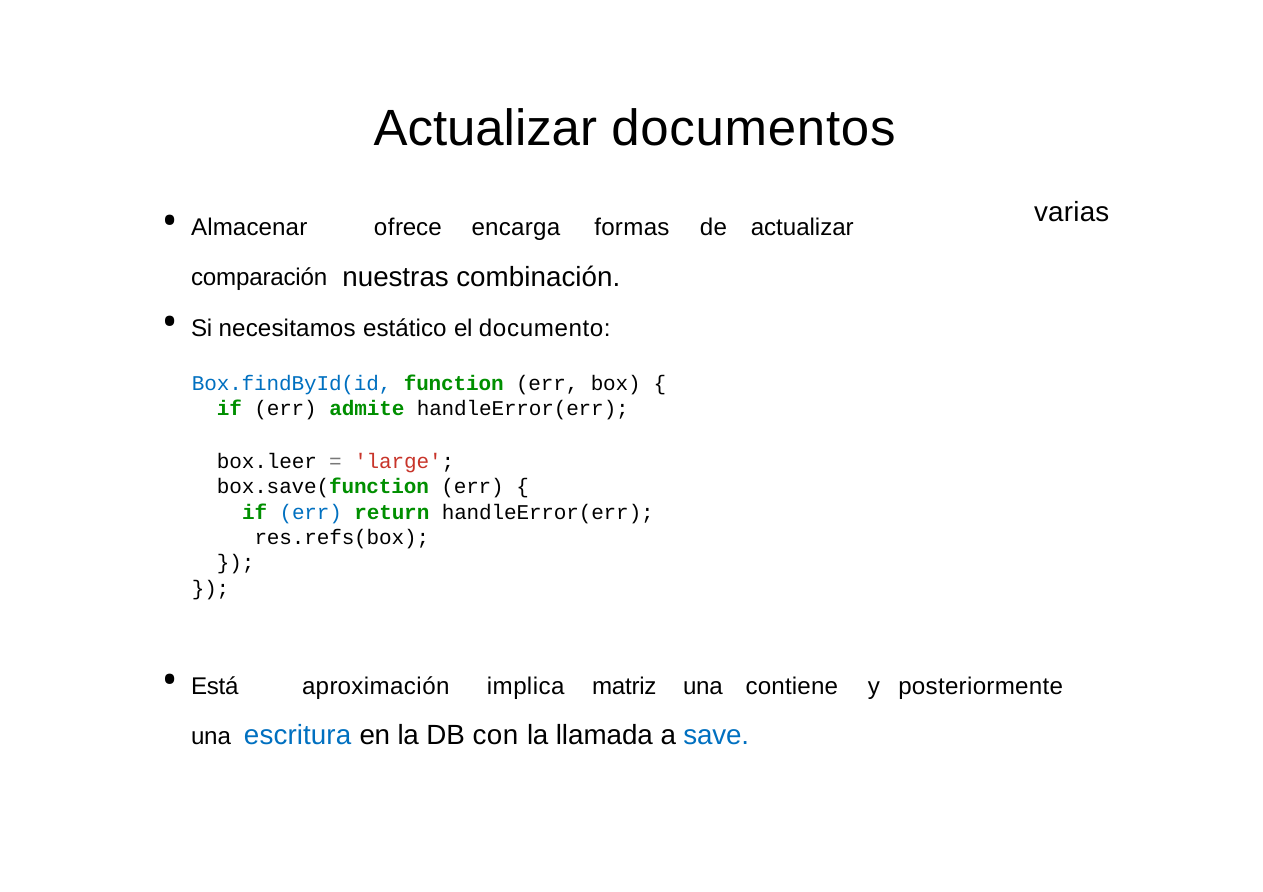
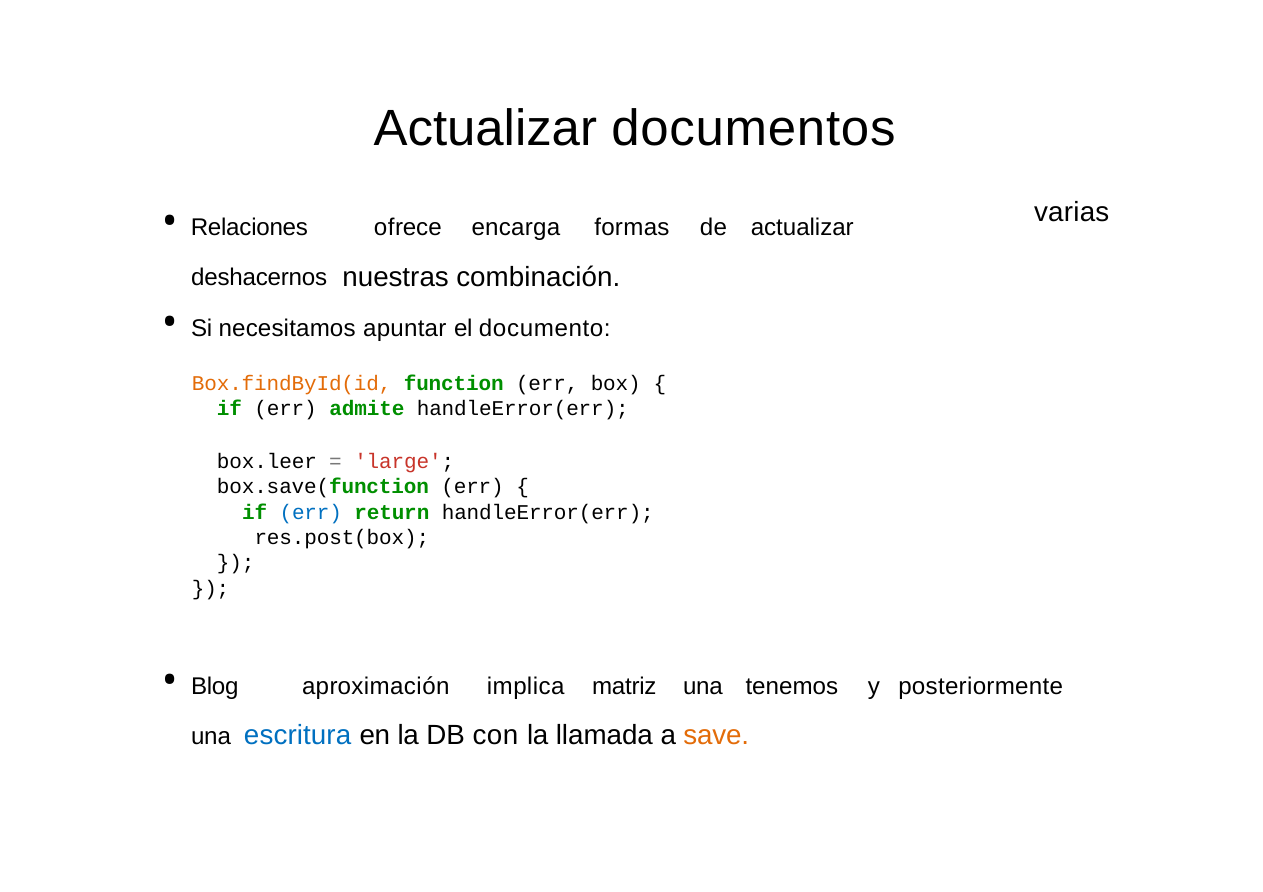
Almacenar: Almacenar -> Relaciones
comparación: comparación -> deshacernos
estático: estático -> apuntar
Box.findById(id colour: blue -> orange
res.refs(box: res.refs(box -> res.post(box
Está: Está -> Blog
contiene: contiene -> tenemos
save colour: blue -> orange
